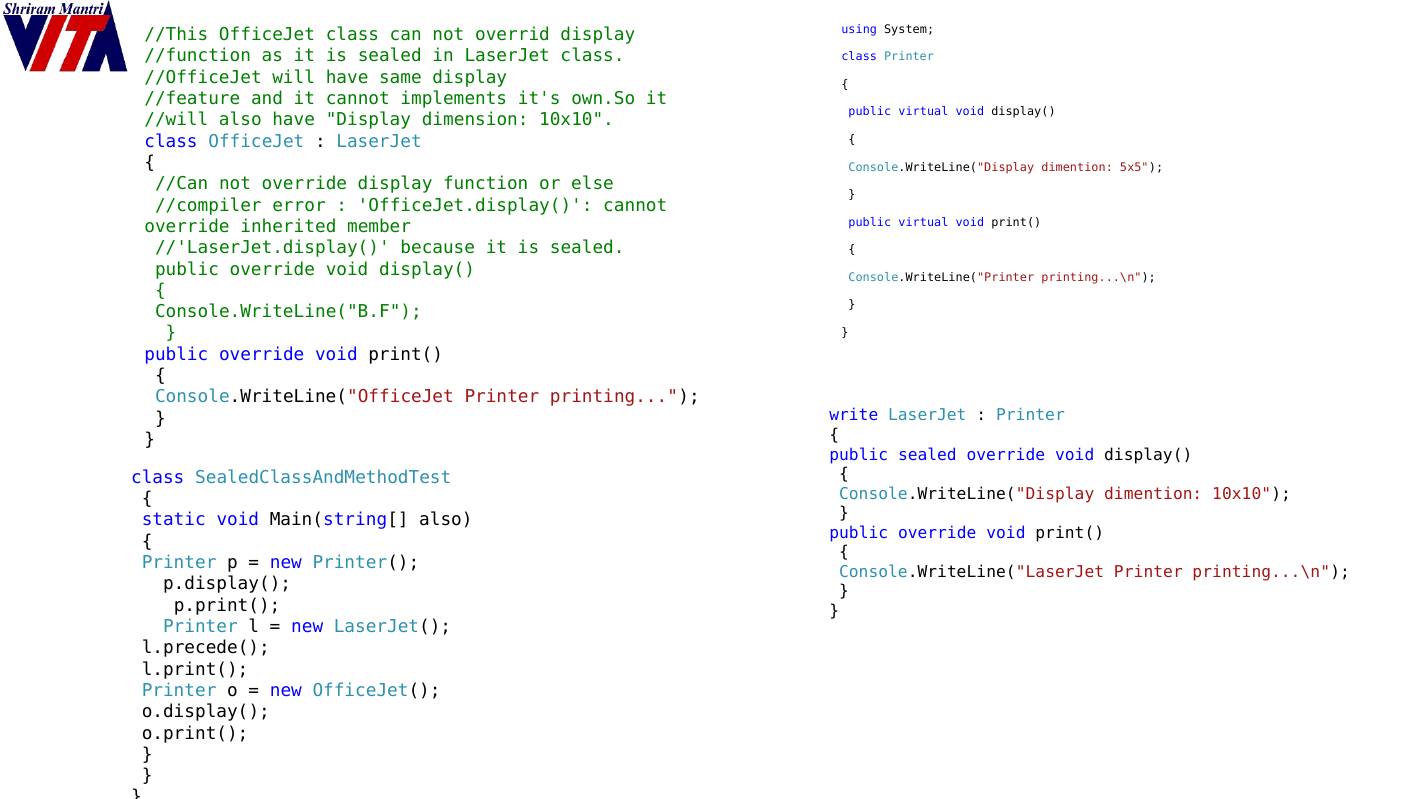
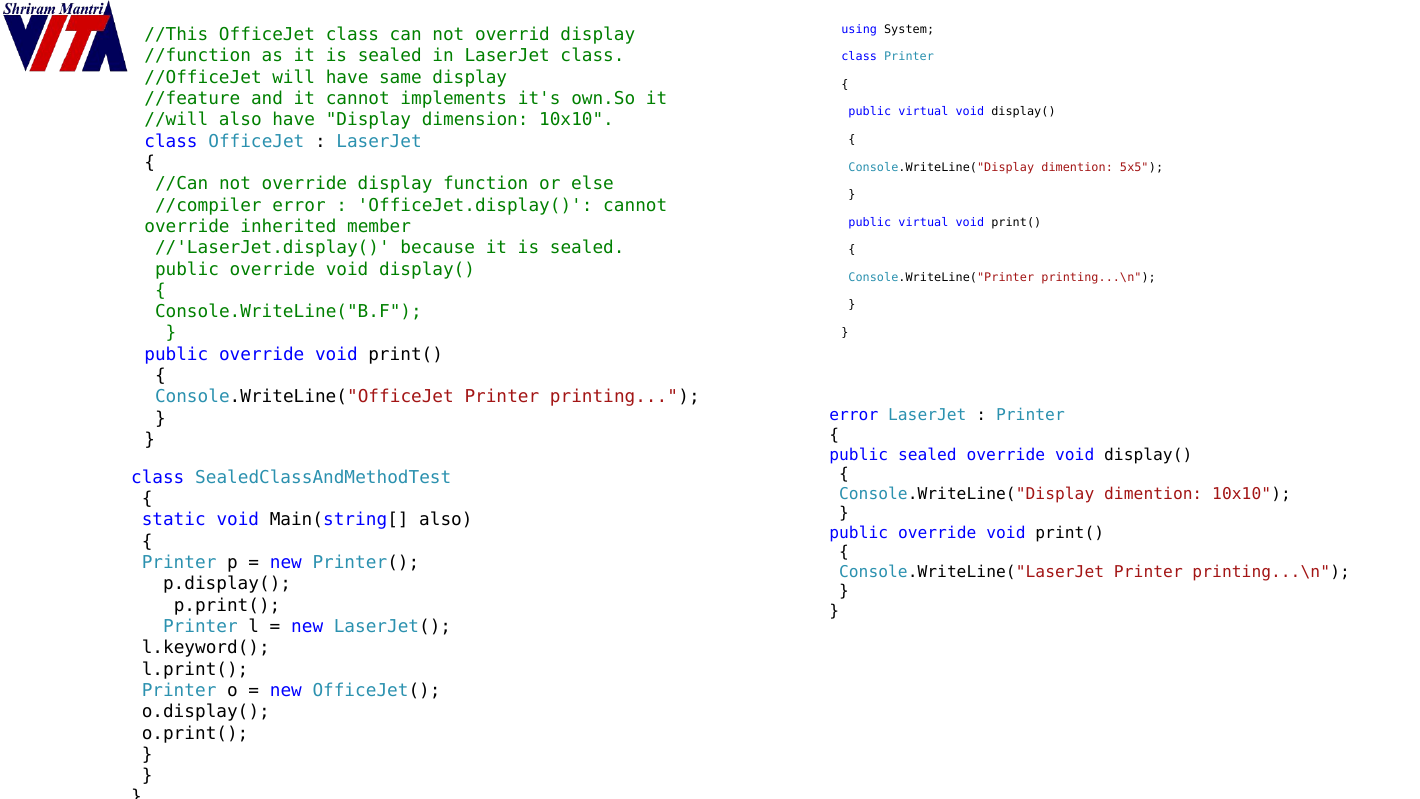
write at (854, 415): write -> error
l.precede(: l.precede( -> l.keyword(
